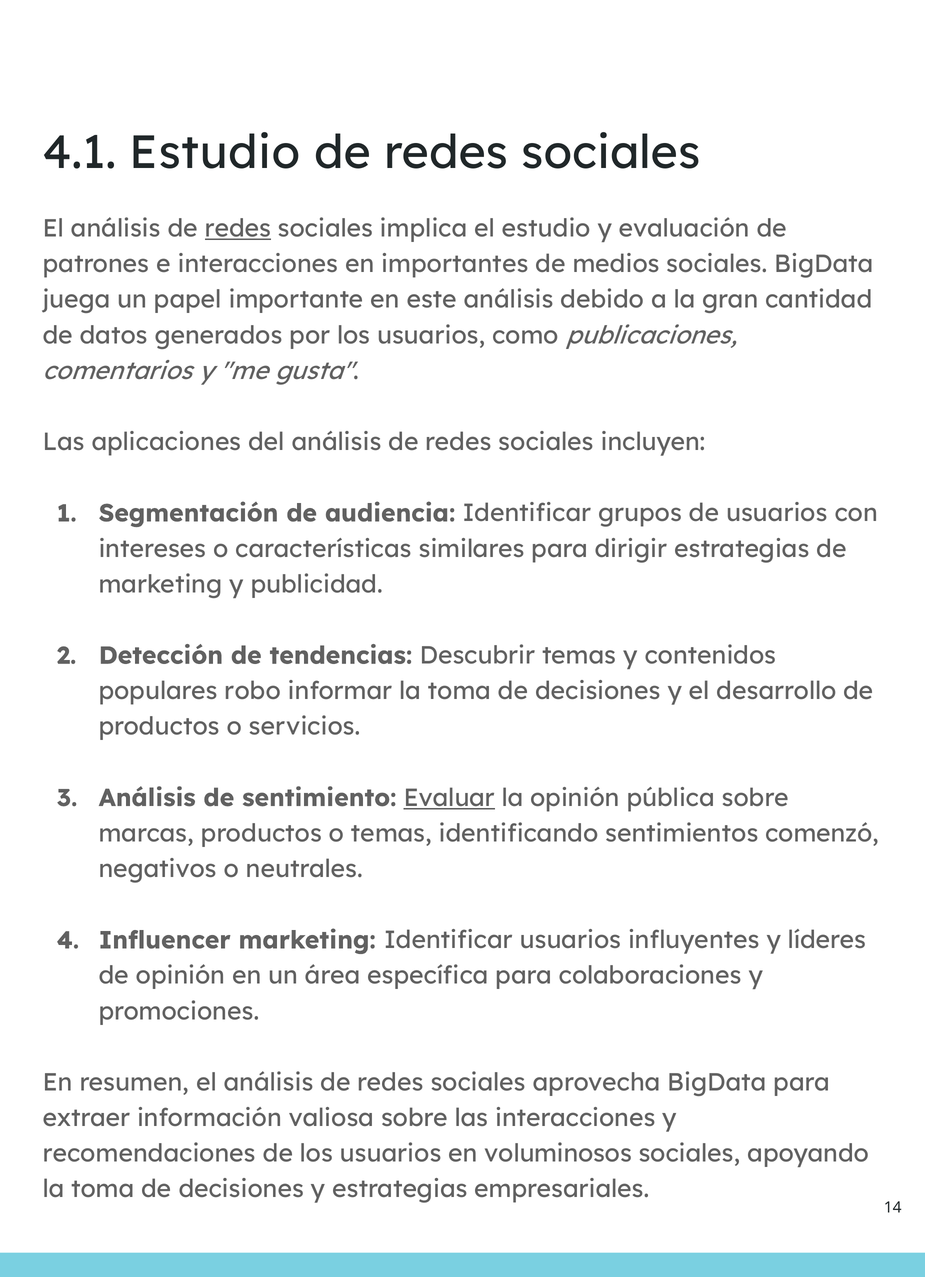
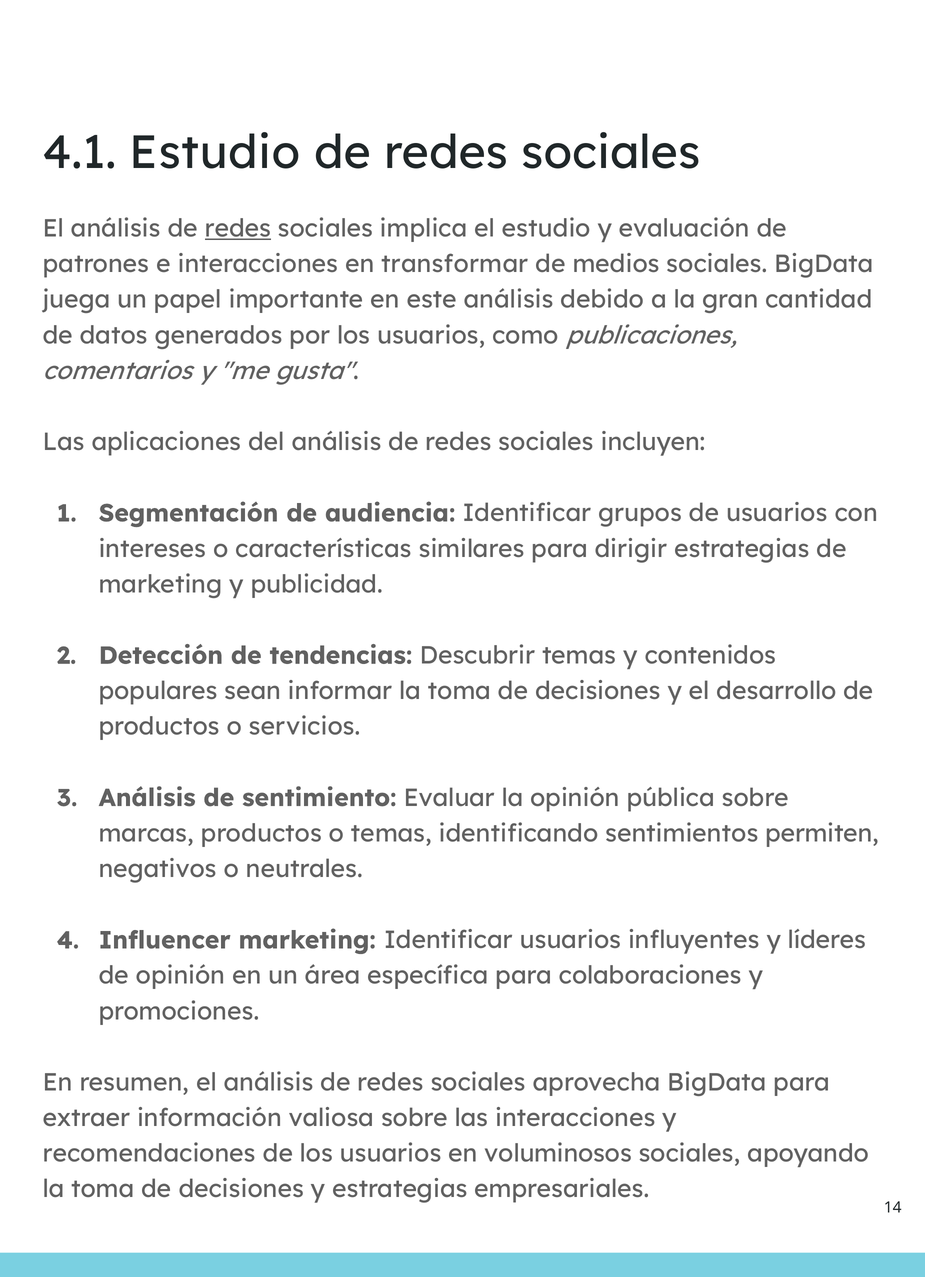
importantes: importantes -> transformar
robo: robo -> sean
Evaluar underline: present -> none
comenzó: comenzó -> permiten
